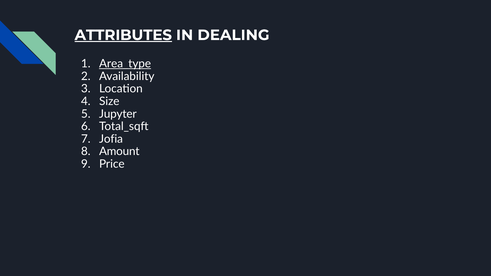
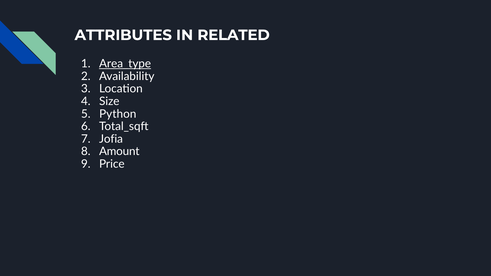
ATTRIBUTES underline: present -> none
DEALING: DEALING -> RELATED
Jupyter: Jupyter -> Python
